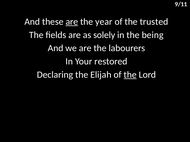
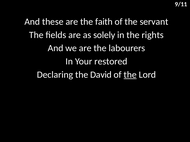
are at (72, 22) underline: present -> none
year: year -> faith
trusted: trusted -> servant
being: being -> rights
Elijah: Elijah -> David
